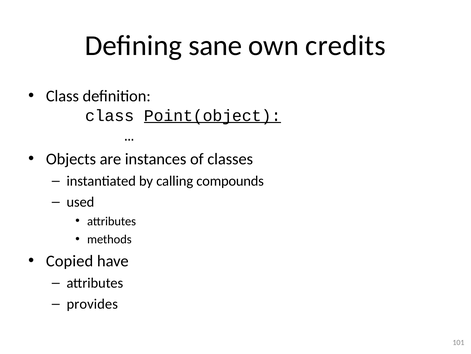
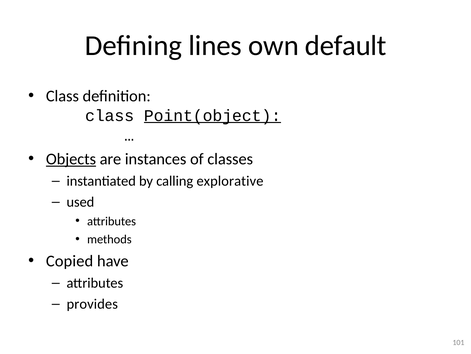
sane: sane -> lines
credits: credits -> default
Objects underline: none -> present
compounds: compounds -> explorative
